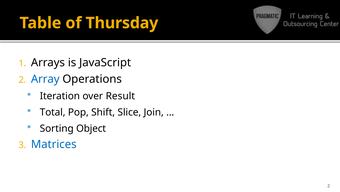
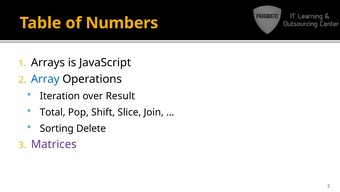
Thursday: Thursday -> Numbers
Object: Object -> Delete
Matrices colour: blue -> purple
